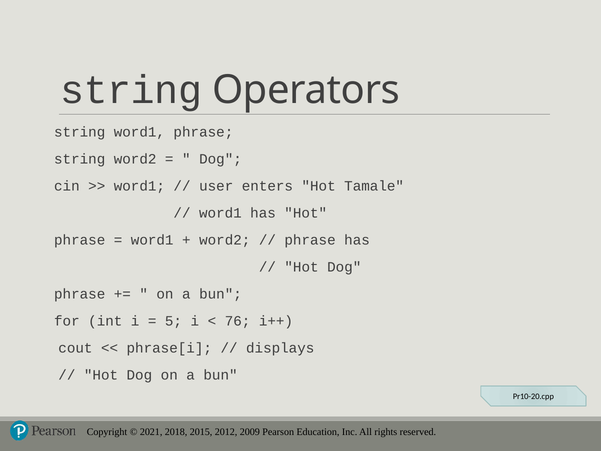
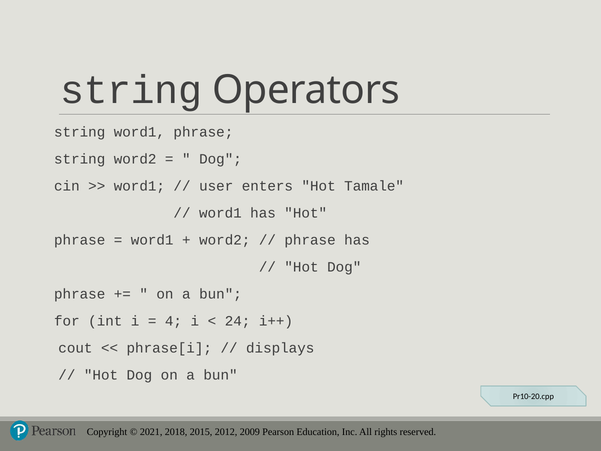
5: 5 -> 4
76: 76 -> 24
